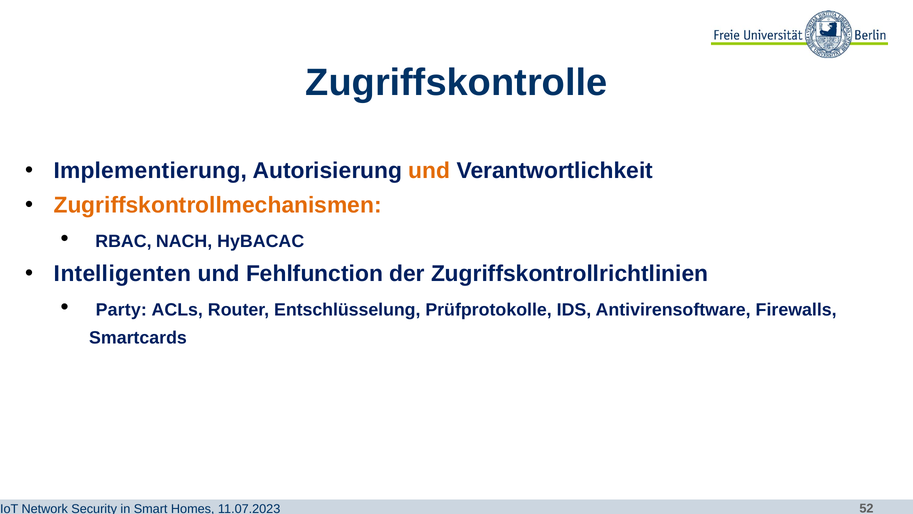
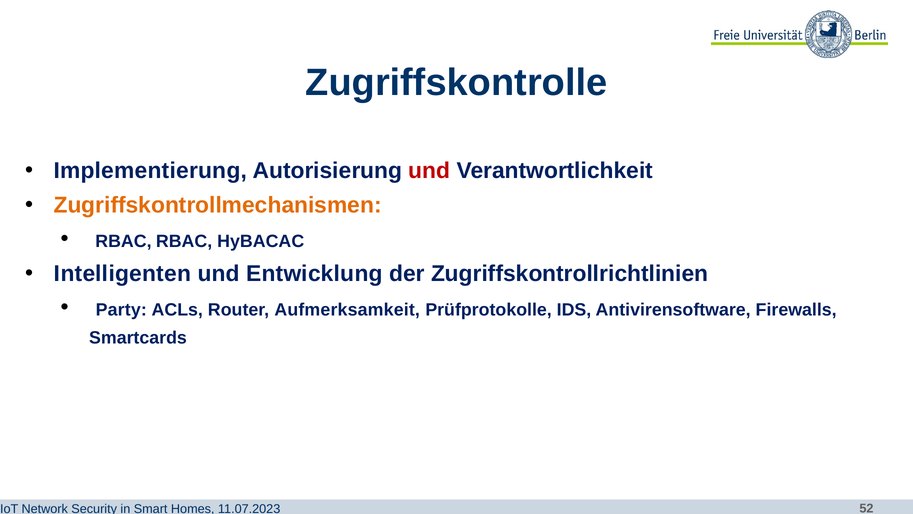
und at (429, 171) colour: orange -> red
RBAC NACH: NACH -> RBAC
Fehlfunction: Fehlfunction -> Entwicklung
Entschlüsselung: Entschlüsselung -> Aufmerksamkeit
